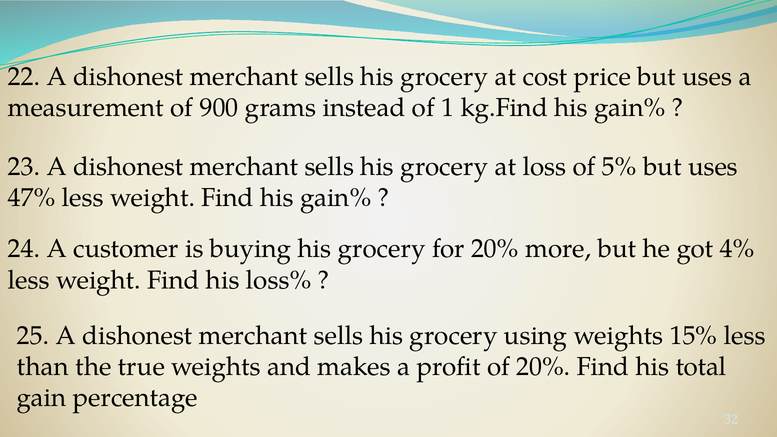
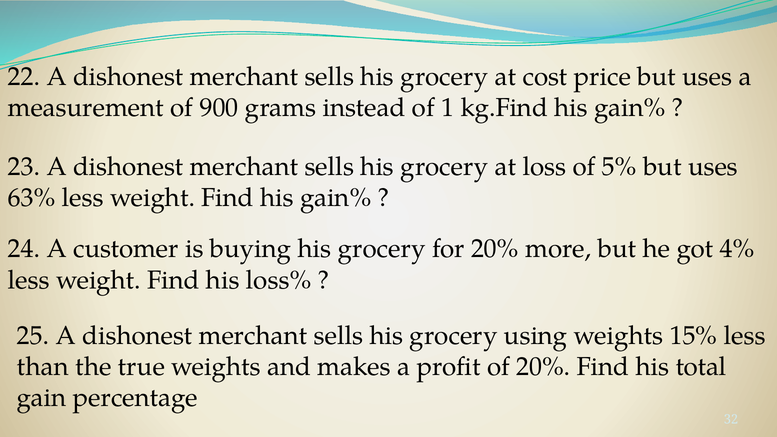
47%: 47% -> 63%
